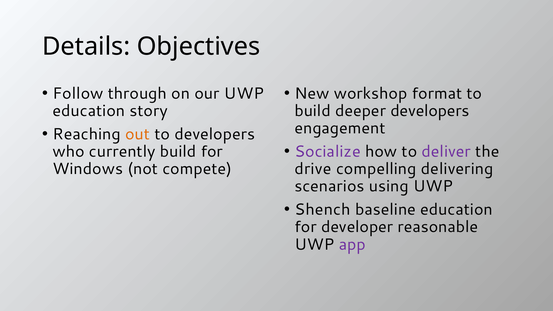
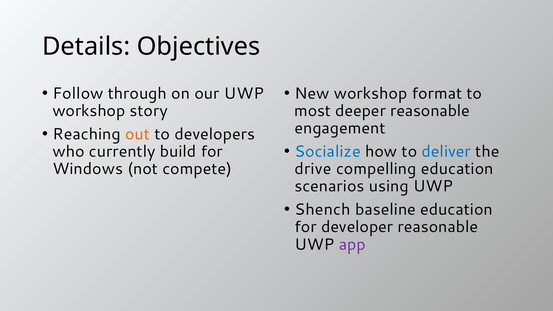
education at (89, 111): education -> workshop
build at (313, 111): build -> most
deeper developers: developers -> reasonable
Socialize colour: purple -> blue
deliver colour: purple -> blue
compelling delivering: delivering -> education
